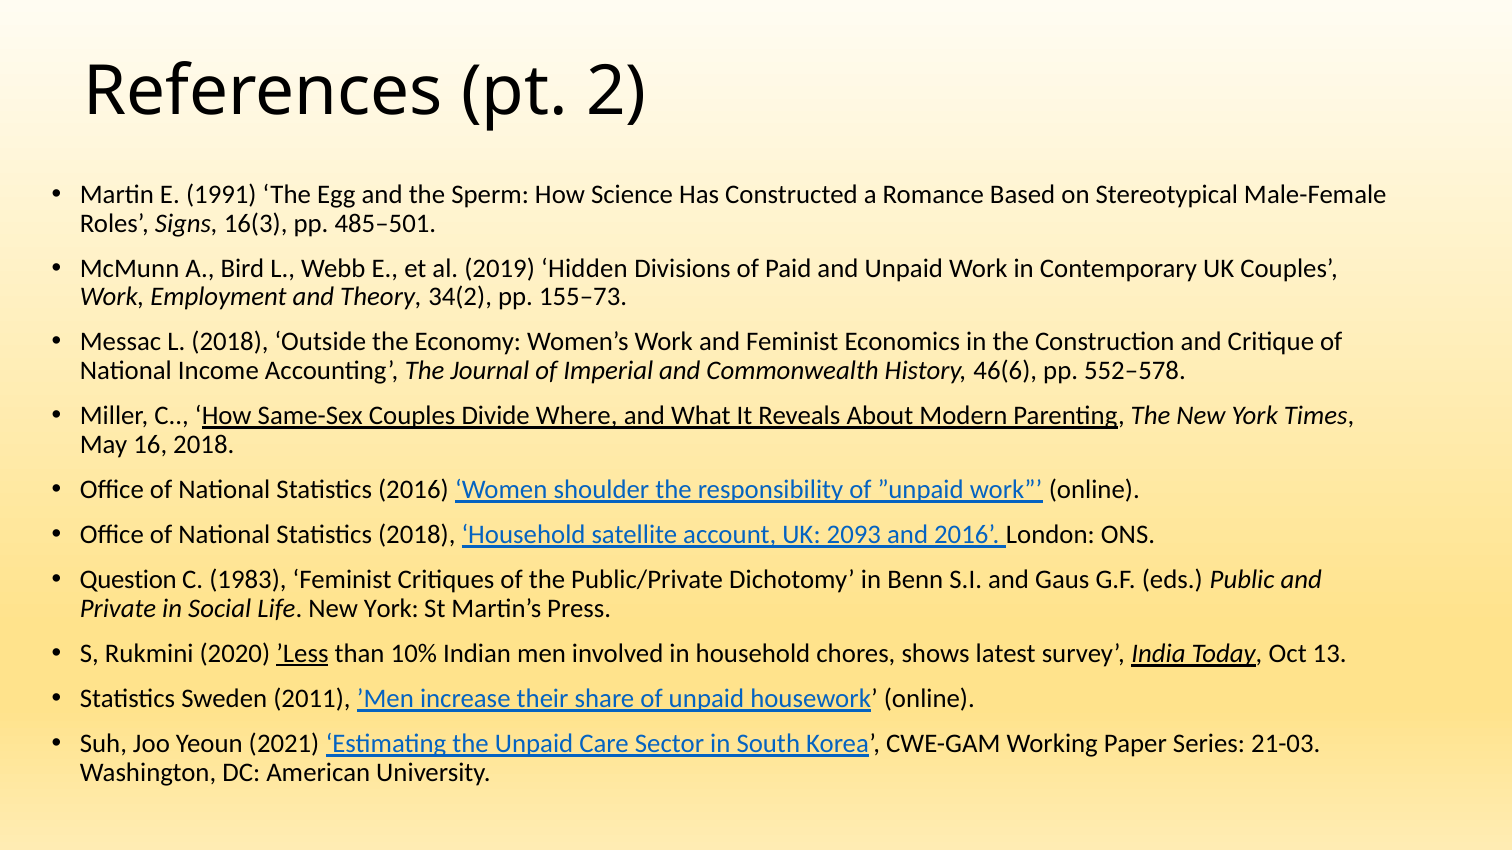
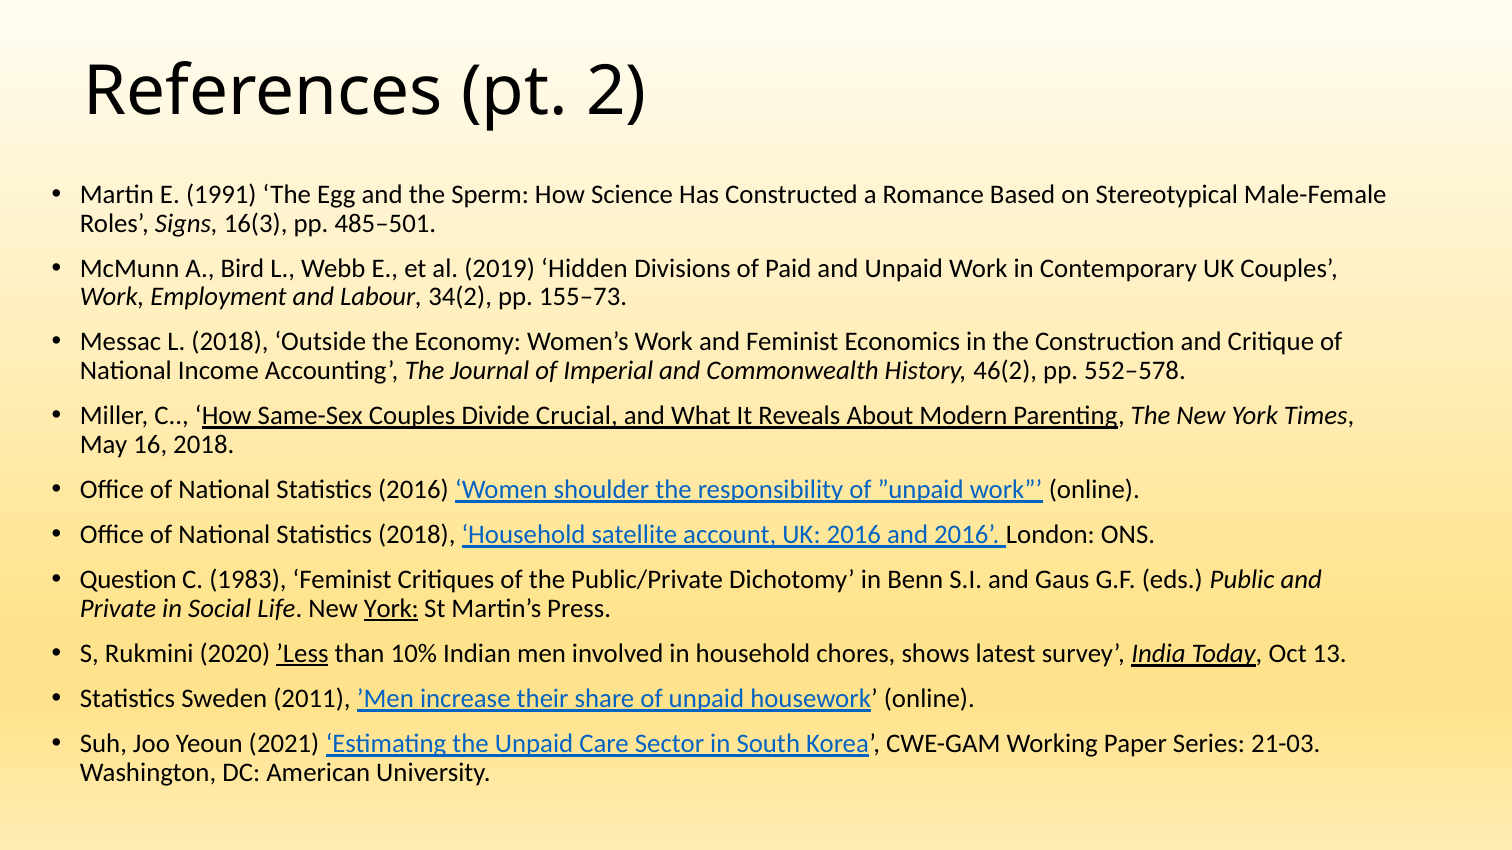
Theory: Theory -> Labour
46(6: 46(6 -> 46(2
Where: Where -> Crucial
UK 2093: 2093 -> 2016
York at (391, 609) underline: none -> present
